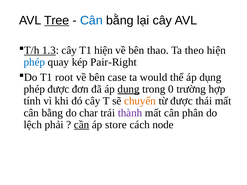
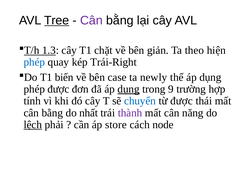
Cân at (91, 20) colour: blue -> purple
T1 hiện: hiện -> chặt
thao: thao -> giản
Pair-Right: Pair-Right -> Trái-Right
root: root -> biến
would: would -> newly
0: 0 -> 9
chuyển colour: orange -> blue
char: char -> nhất
phân: phân -> năng
lệch underline: none -> present
cần underline: present -> none
